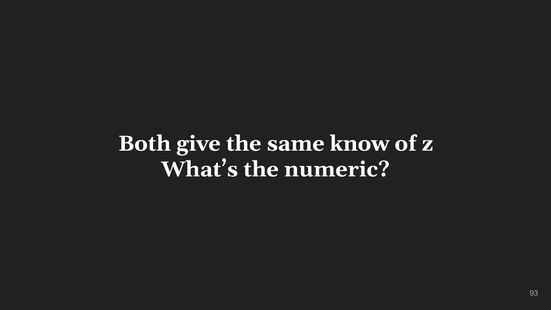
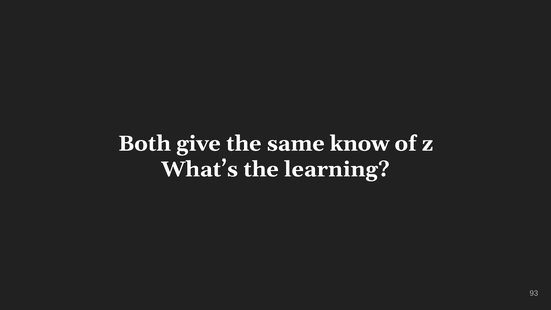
numeric: numeric -> learning
